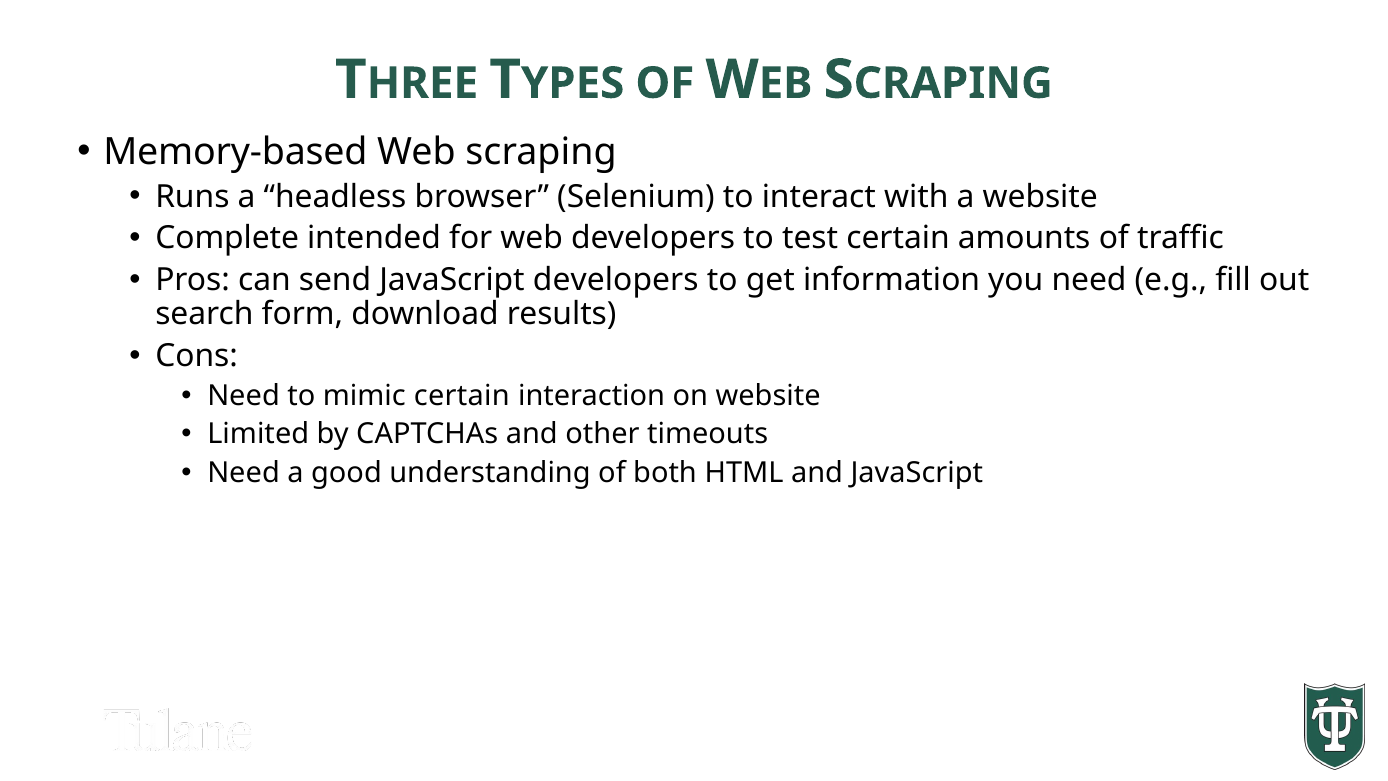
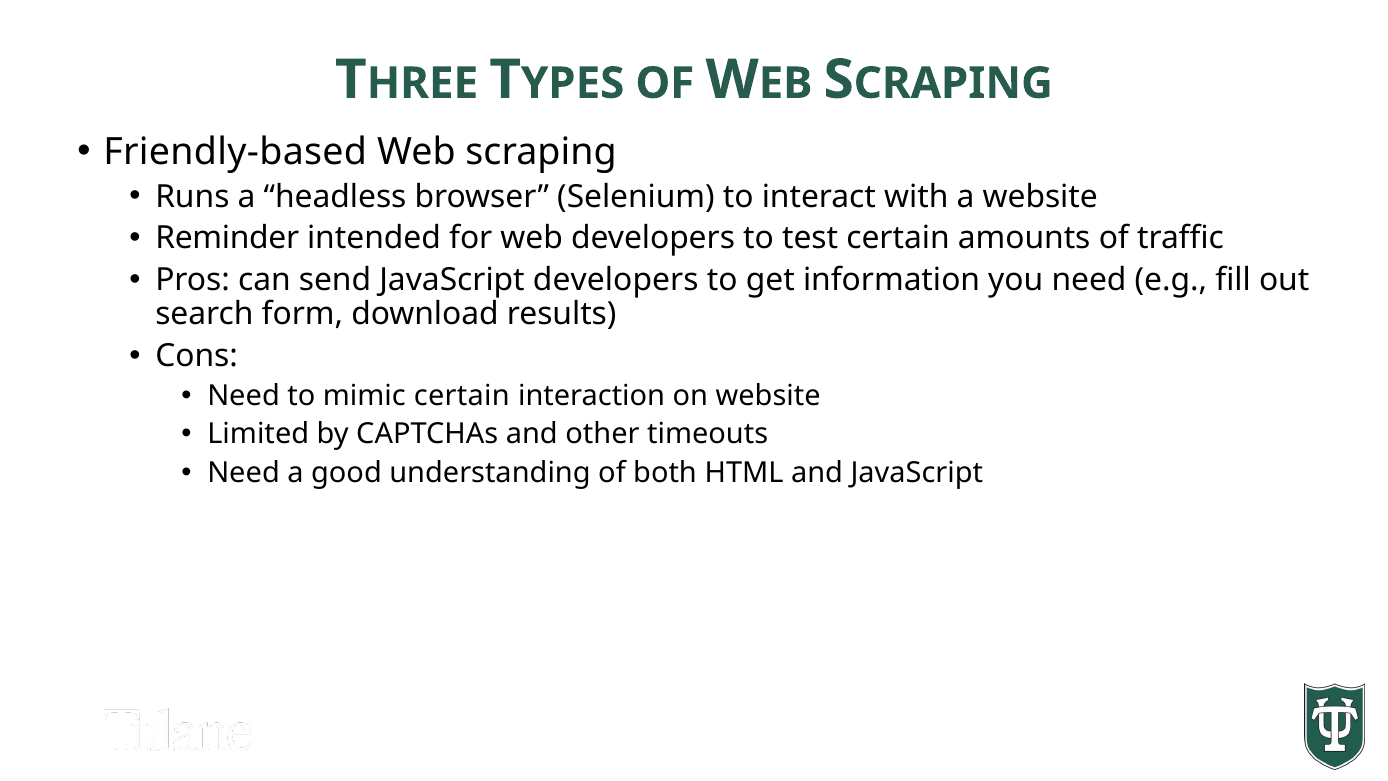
Memory-based: Memory-based -> Friendly-based
Complete: Complete -> Reminder
